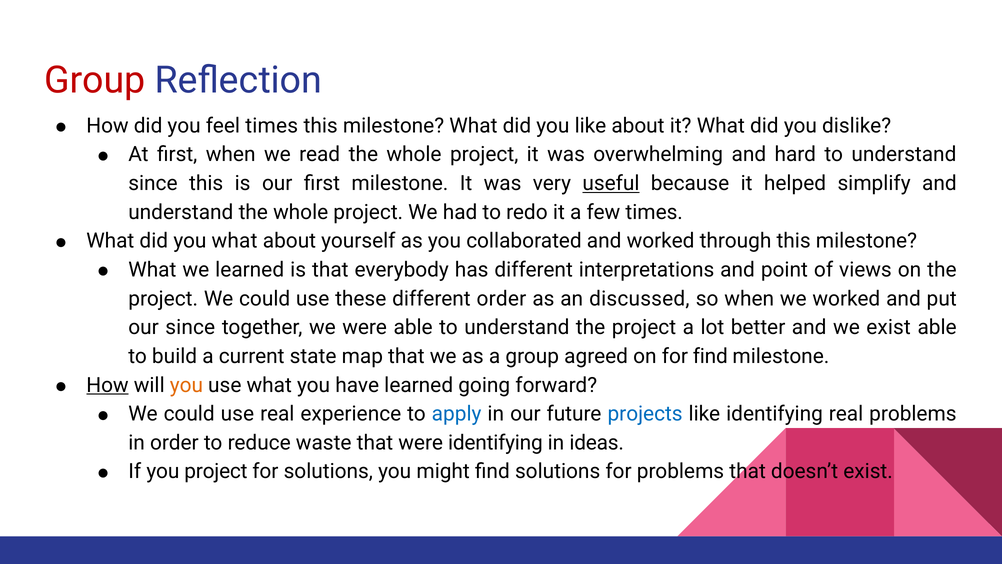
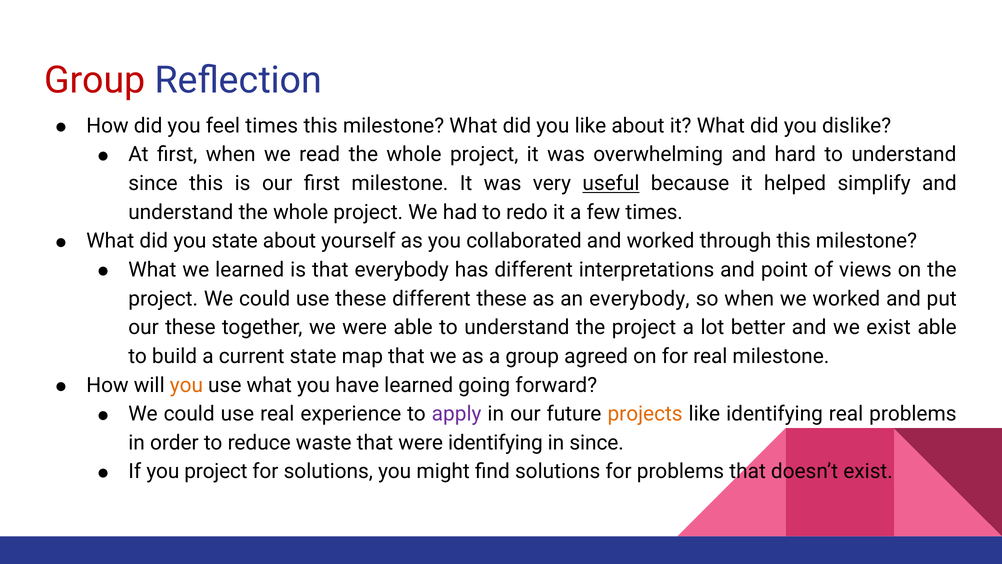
you what: what -> state
different order: order -> these
an discussed: discussed -> everybody
our since: since -> these
for find: find -> real
How at (107, 385) underline: present -> none
apply colour: blue -> purple
projects colour: blue -> orange
in ideas: ideas -> since
